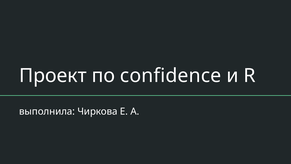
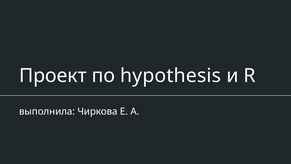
confidence: confidence -> hypothesis
